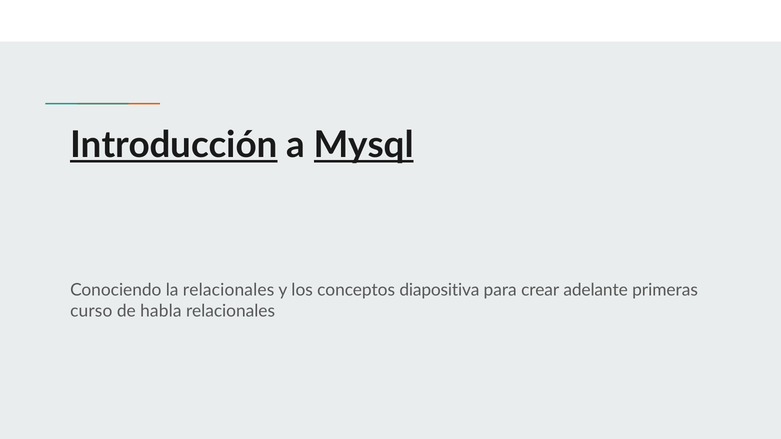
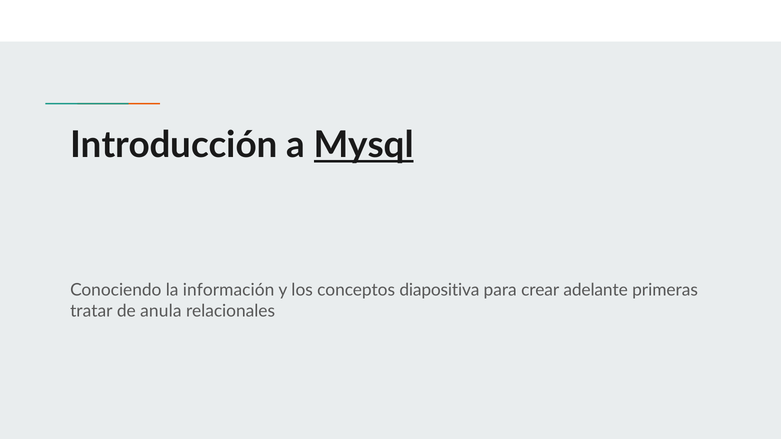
Introducción underline: present -> none
la relacionales: relacionales -> información
curso: curso -> tratar
habla: habla -> anula
